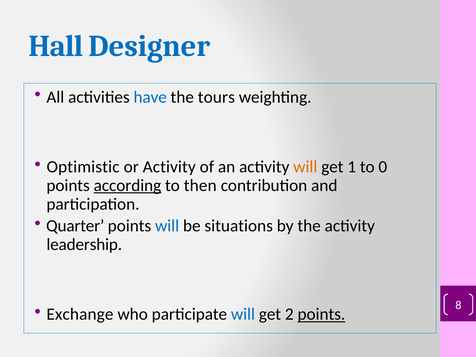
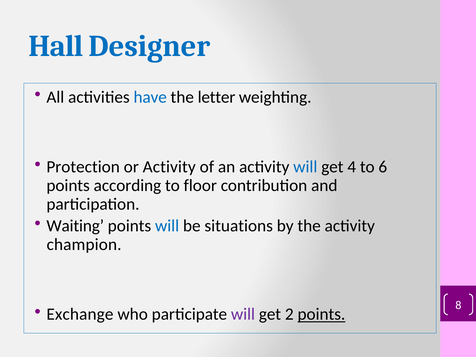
tours: tours -> letter
Optimistic: Optimistic -> Protection
will at (305, 167) colour: orange -> blue
1: 1 -> 4
0: 0 -> 6
according underline: present -> none
then: then -> floor
Quarter: Quarter -> Waiting
leadership: leadership -> champion
will at (243, 314) colour: blue -> purple
